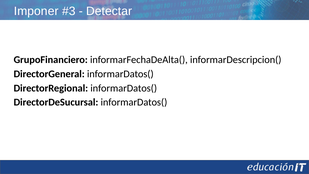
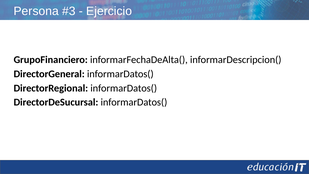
Imponer: Imponer -> Persona
Detectar: Detectar -> Ejercicio
